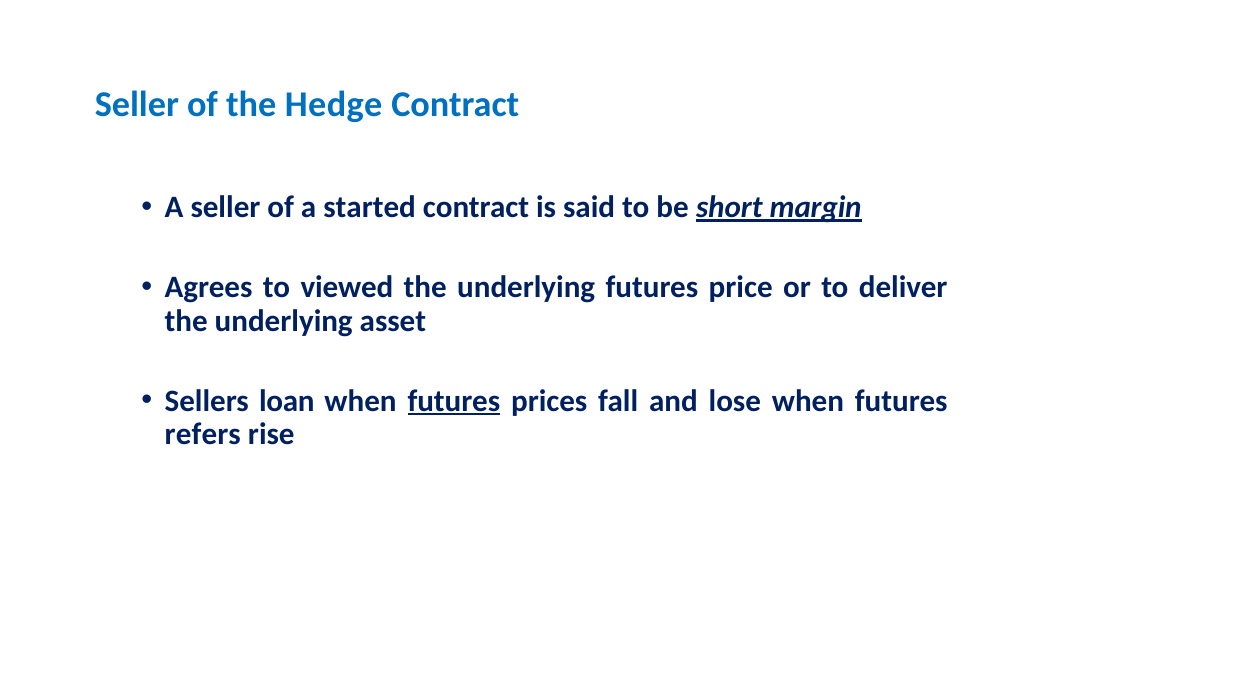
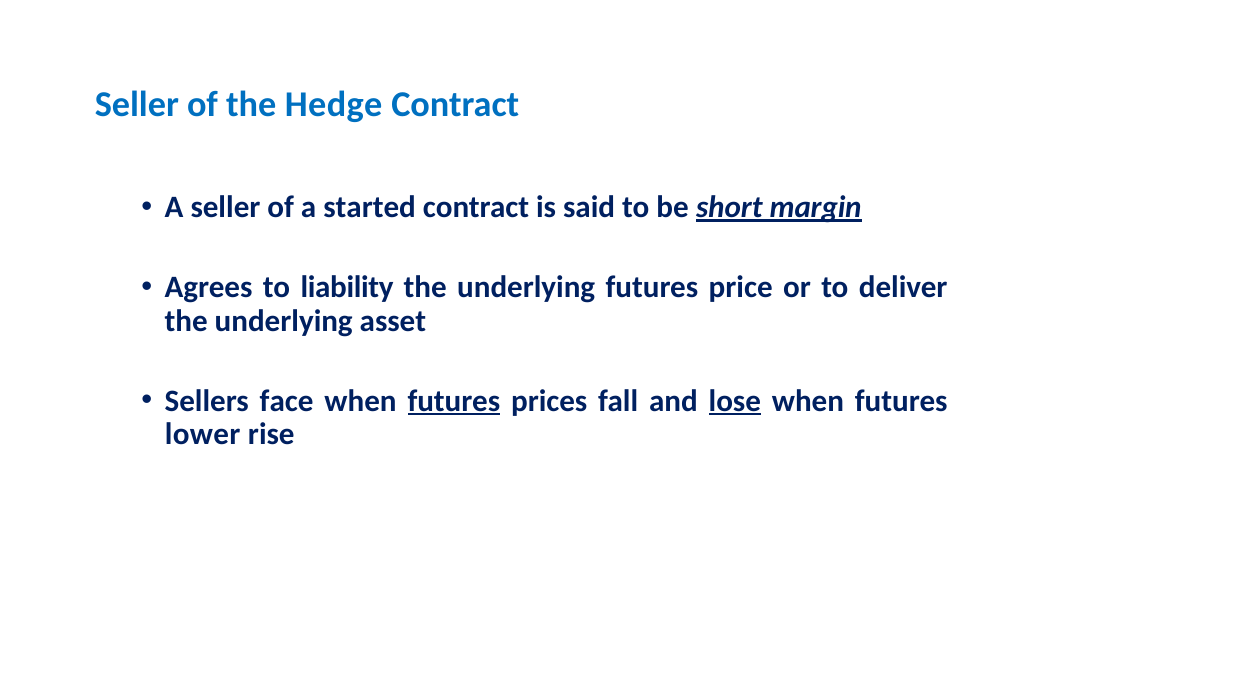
viewed: viewed -> liability
loan: loan -> face
lose underline: none -> present
refers: refers -> lower
